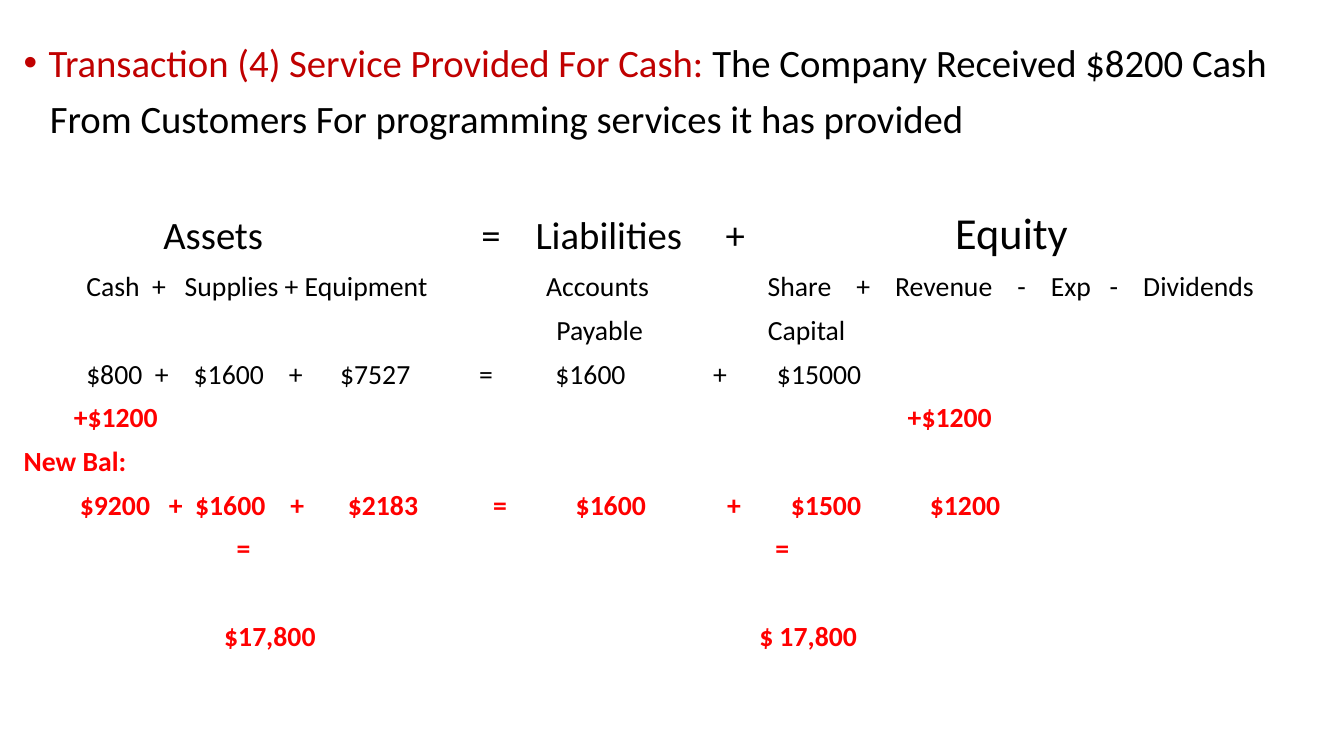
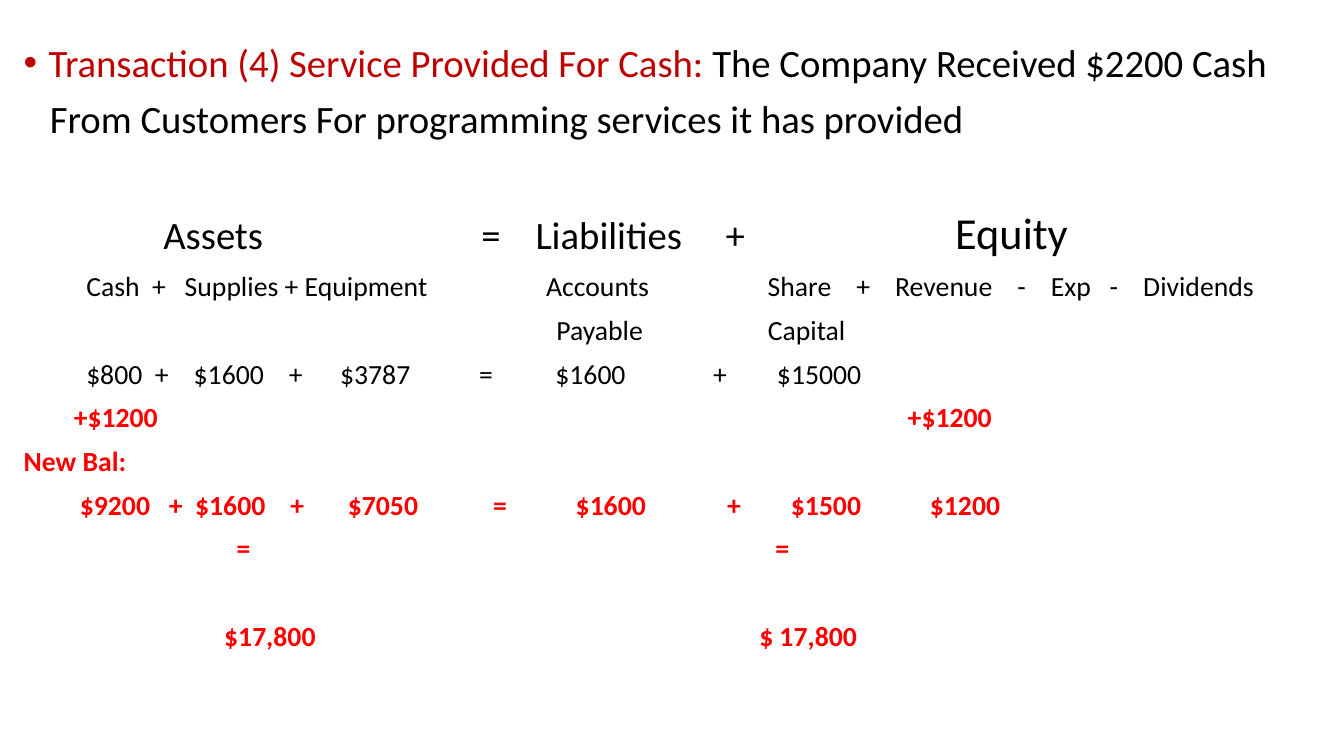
$8200: $8200 -> $2200
$7527: $7527 -> $3787
$2183: $2183 -> $7050
